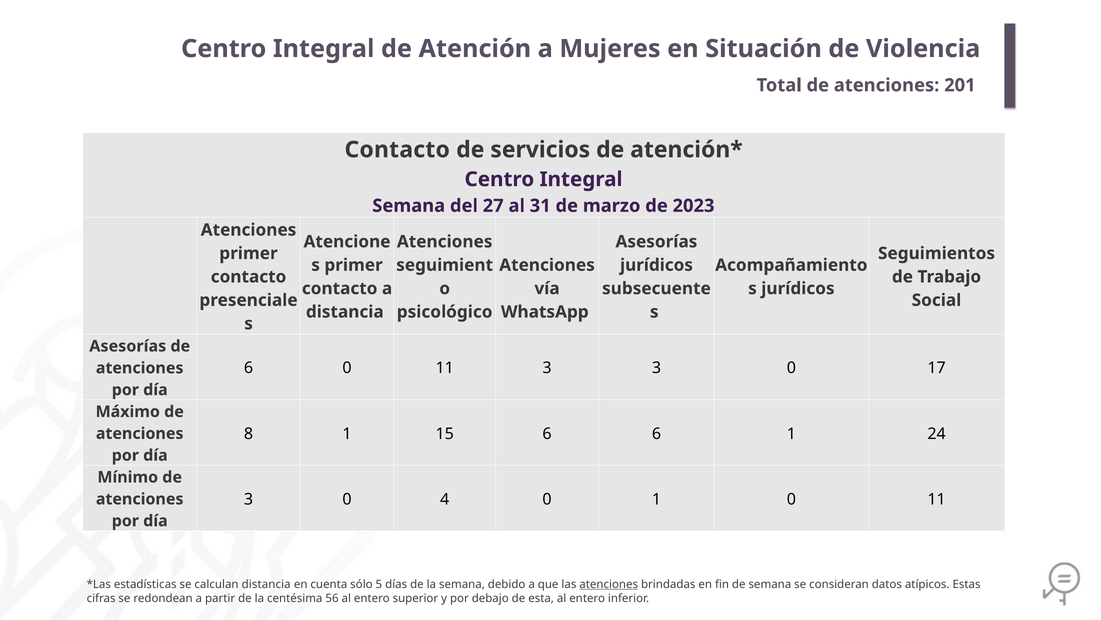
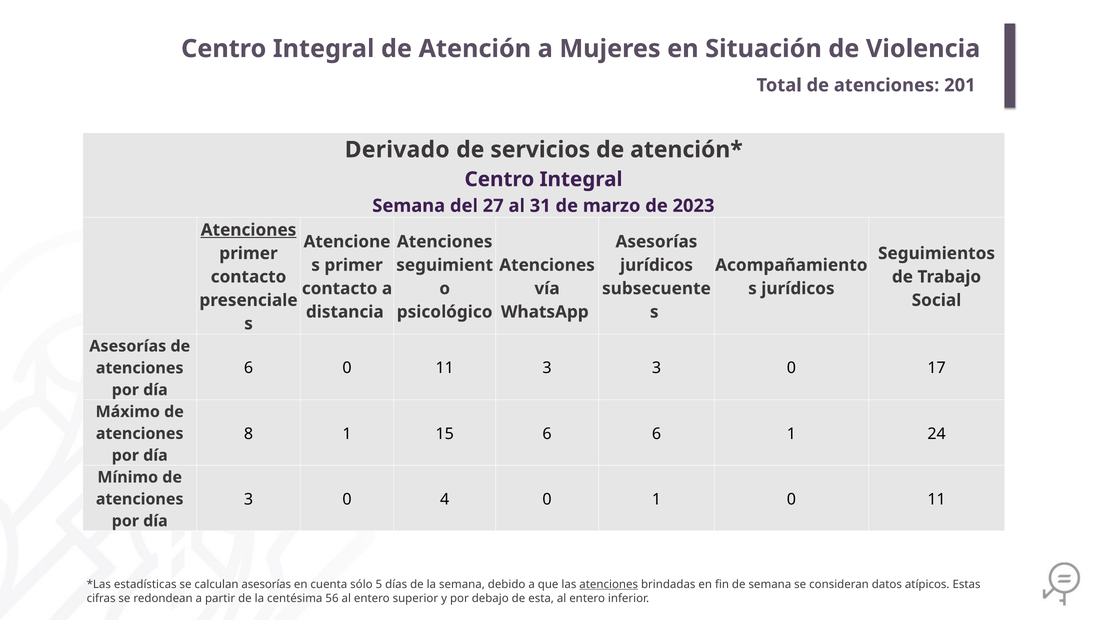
Contacto at (397, 150): Contacto -> Derivado
Atenciones at (249, 230) underline: none -> present
calculan distancia: distancia -> asesorías
